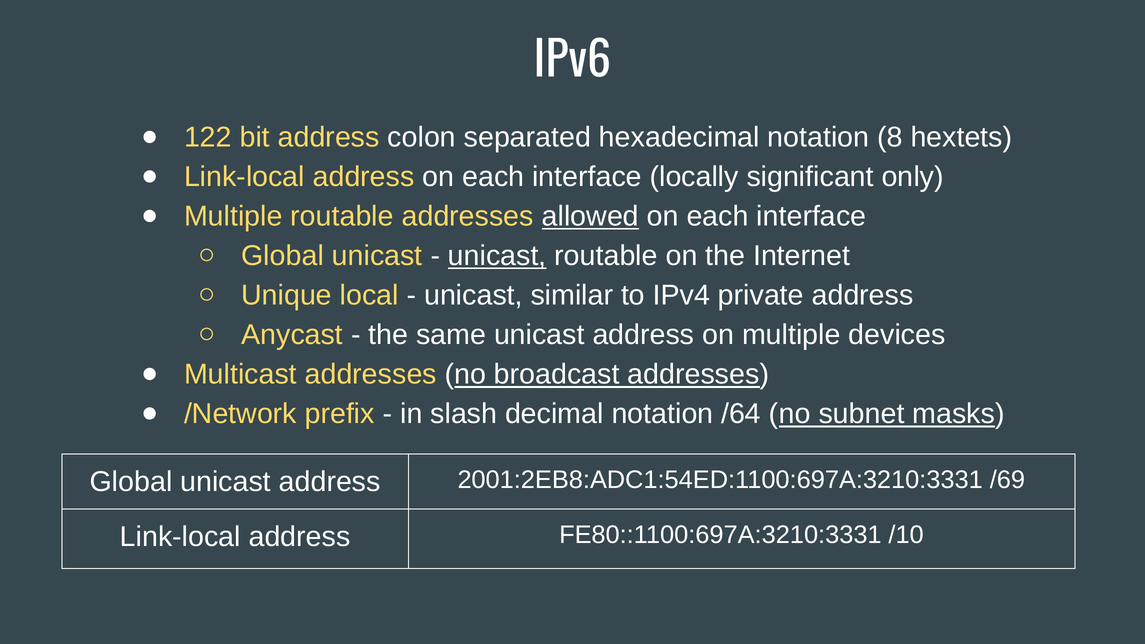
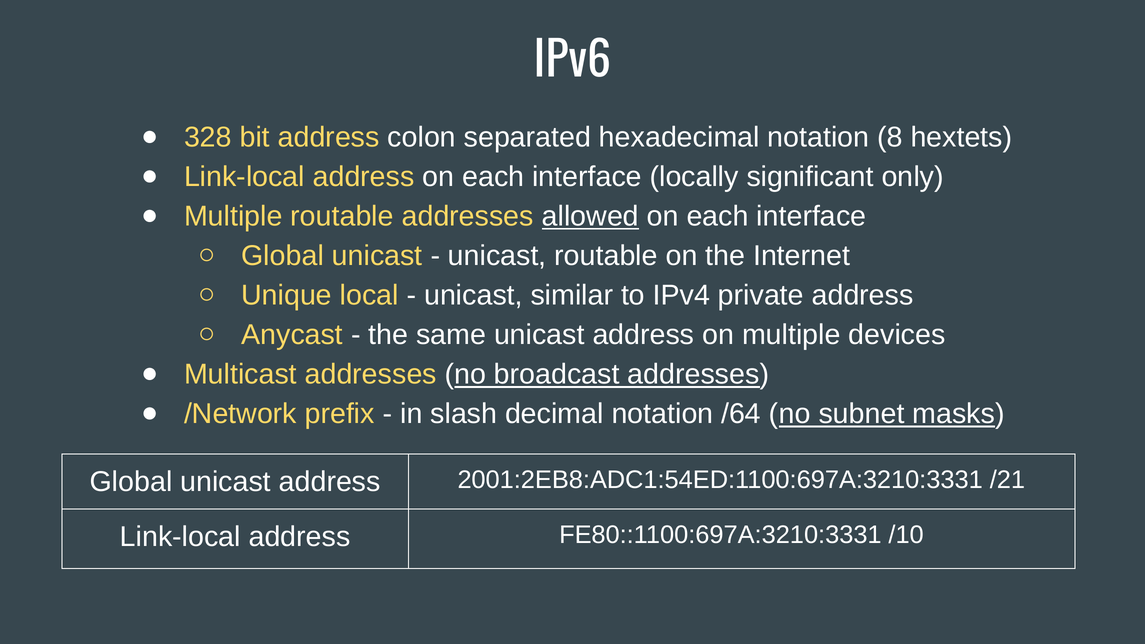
122: 122 -> 328
unicast at (497, 256) underline: present -> none
/69: /69 -> /21
